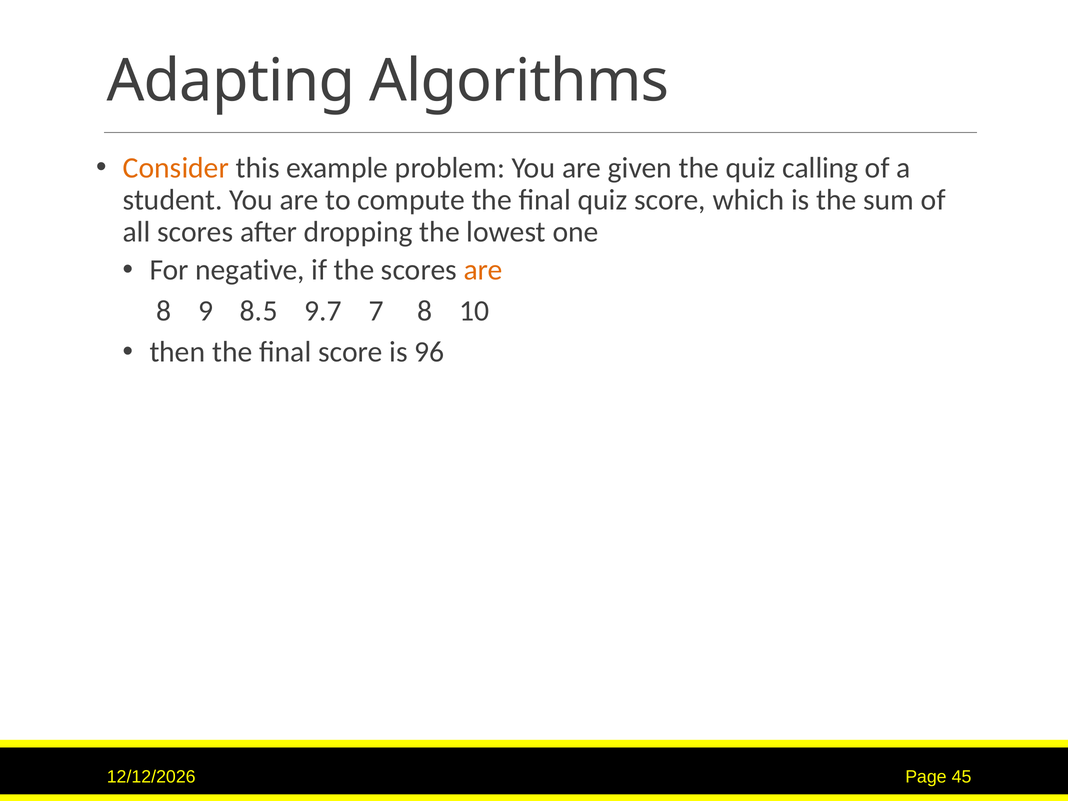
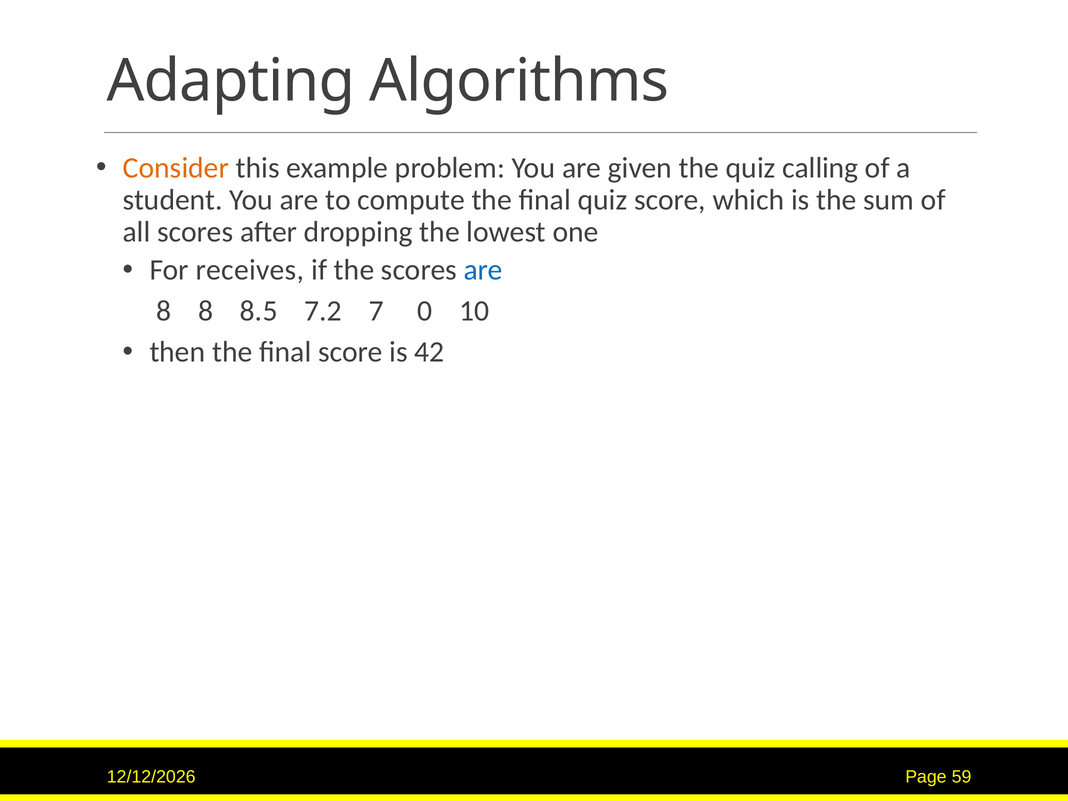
negative: negative -> receives
are at (483, 270) colour: orange -> blue
8 9: 9 -> 8
9.7: 9.7 -> 7.2
7 8: 8 -> 0
96: 96 -> 42
45: 45 -> 59
